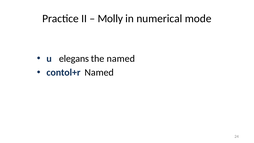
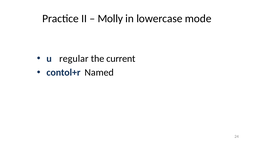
numerical: numerical -> lowercase
elegans: elegans -> regular
the named: named -> current
